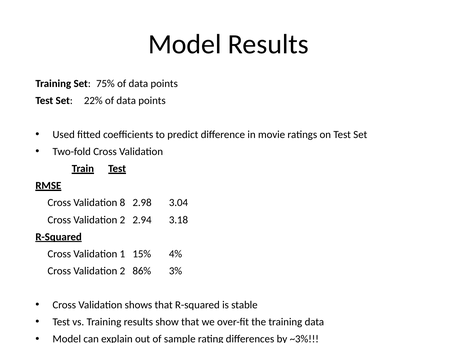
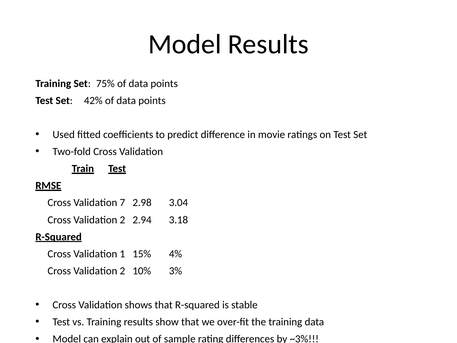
22%: 22% -> 42%
8: 8 -> 7
86%: 86% -> 10%
